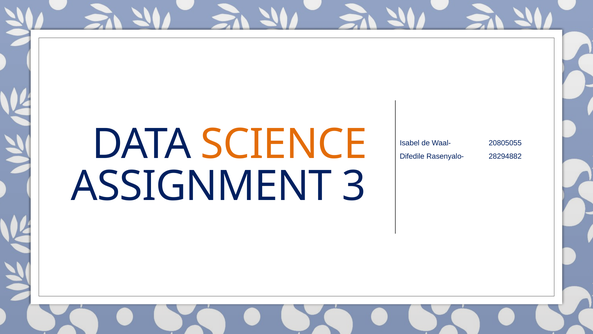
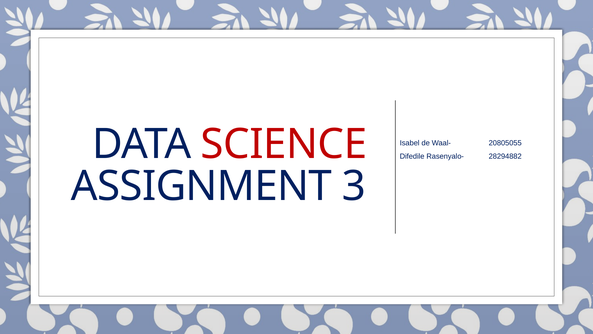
SCIENCE colour: orange -> red
